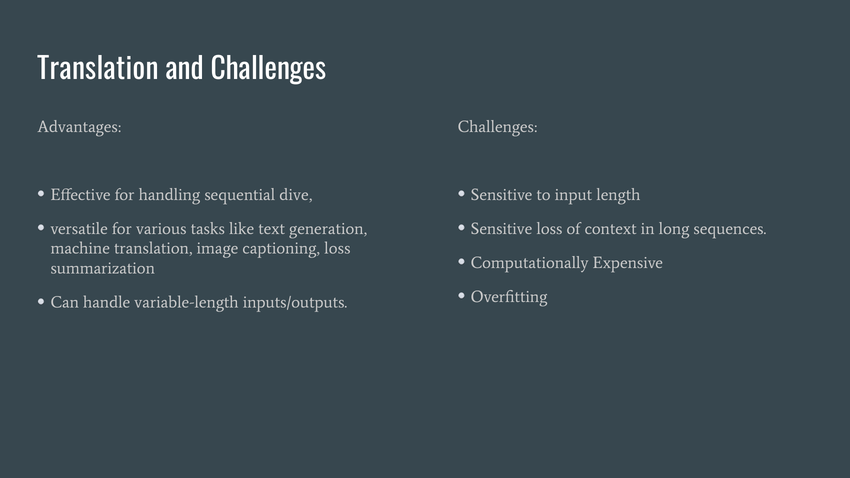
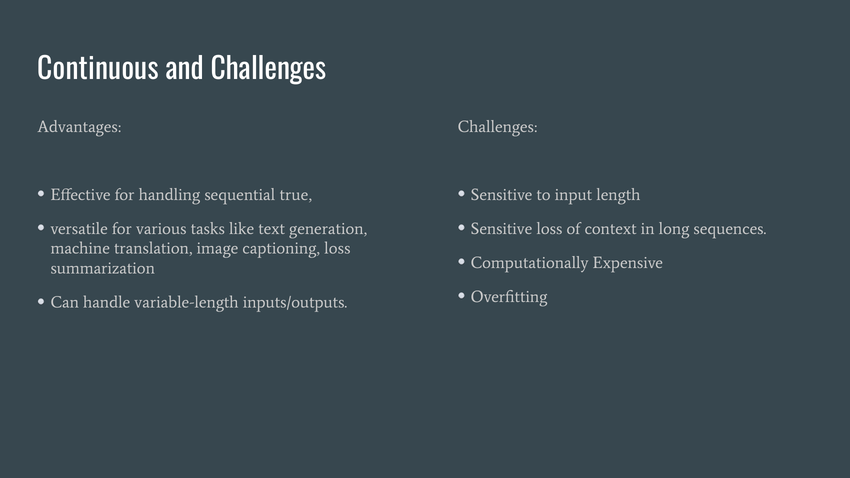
Translation at (98, 70): Translation -> Continuous
dive: dive -> true
